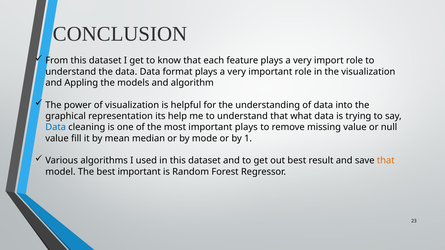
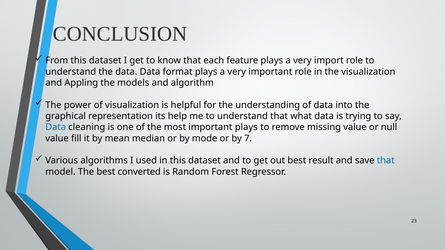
1: 1 -> 7
that at (386, 161) colour: orange -> blue
best important: important -> converted
